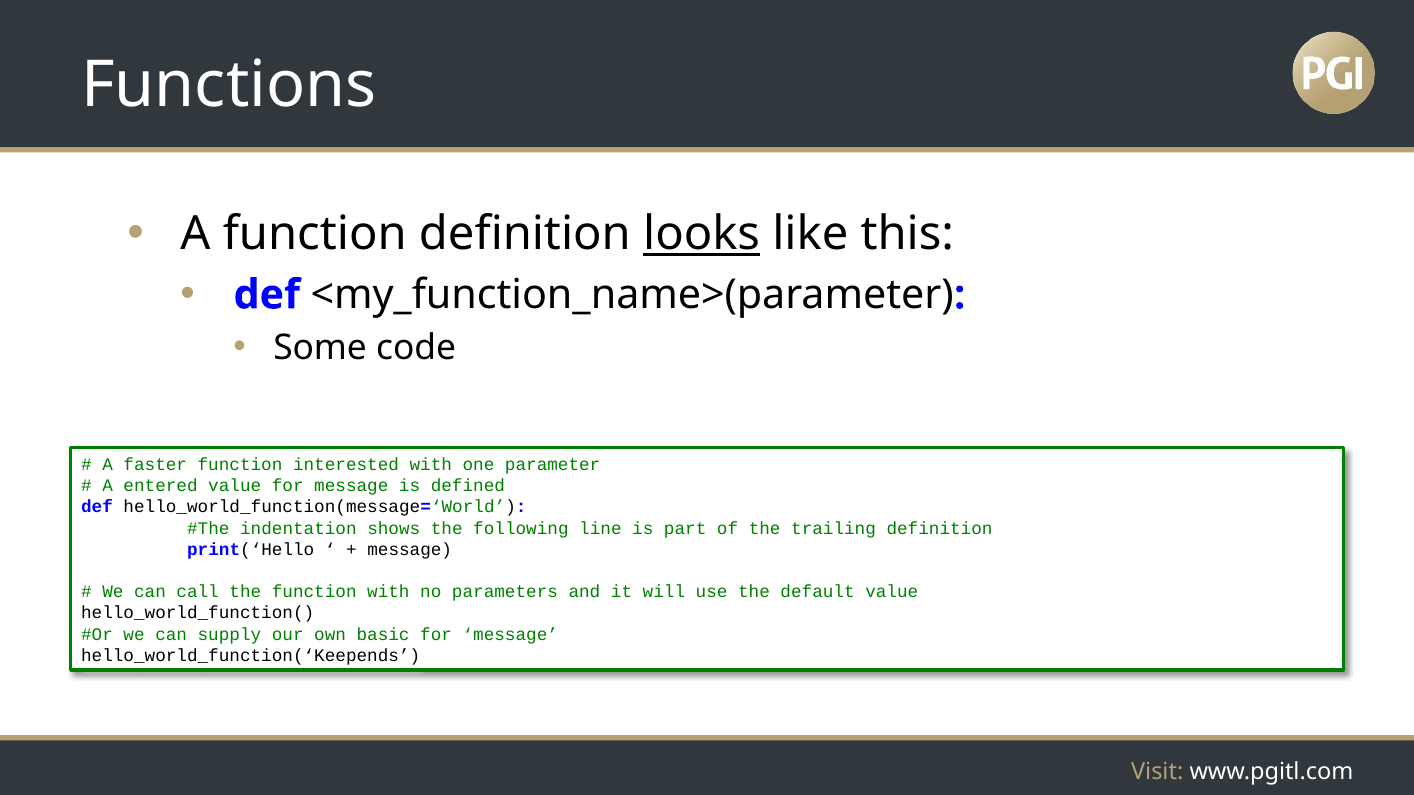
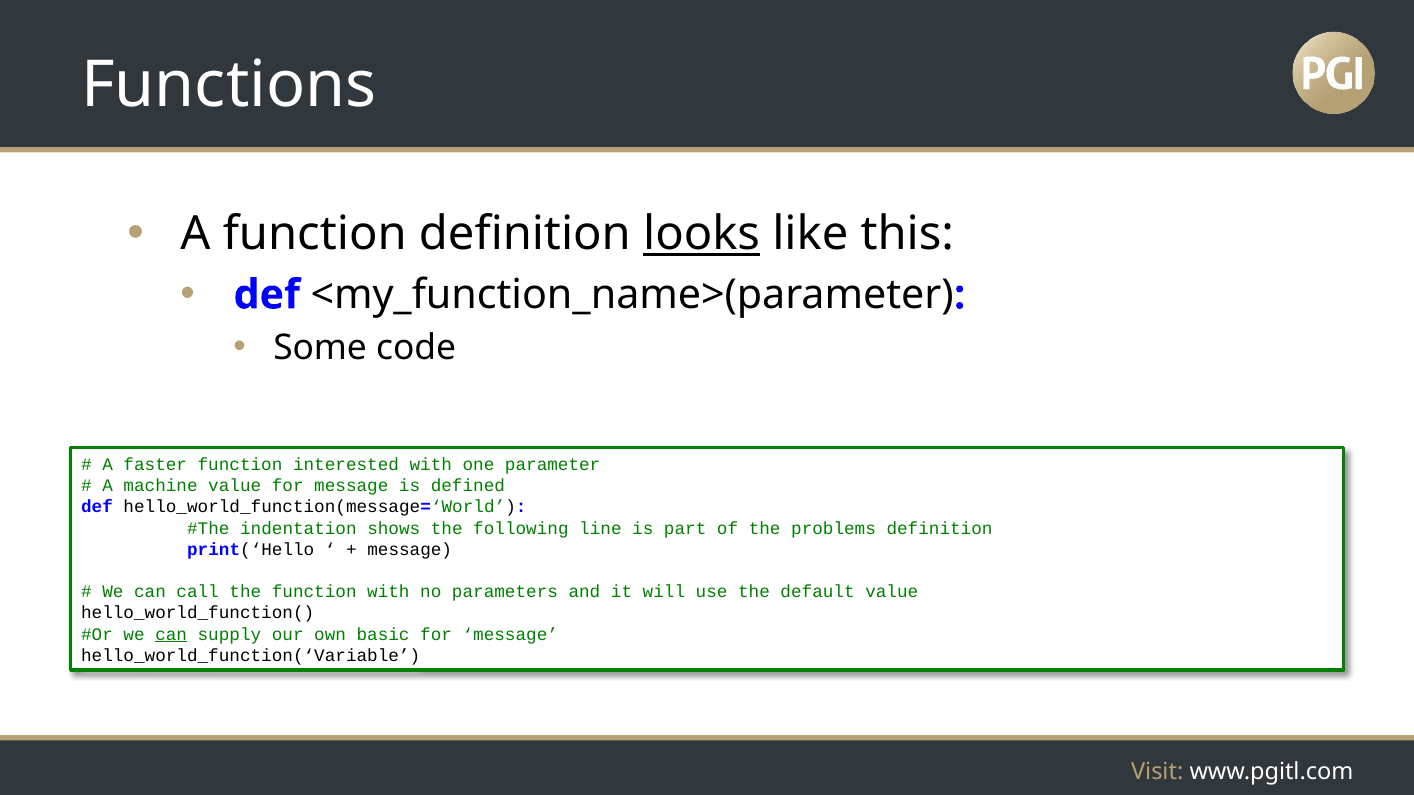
entered: entered -> machine
trailing: trailing -> problems
can at (171, 634) underline: none -> present
hello_world_function(‘Keepends: hello_world_function(‘Keepends -> hello_world_function(‘Variable
